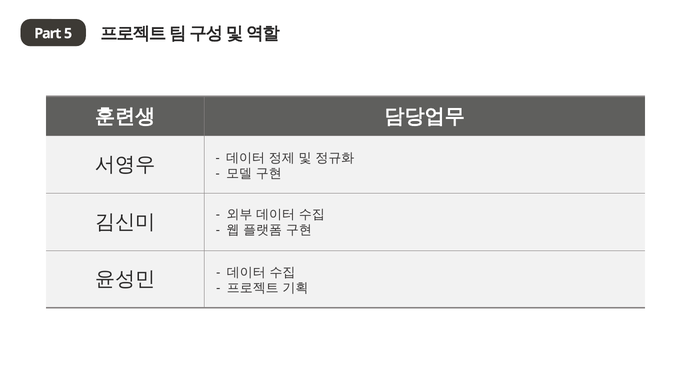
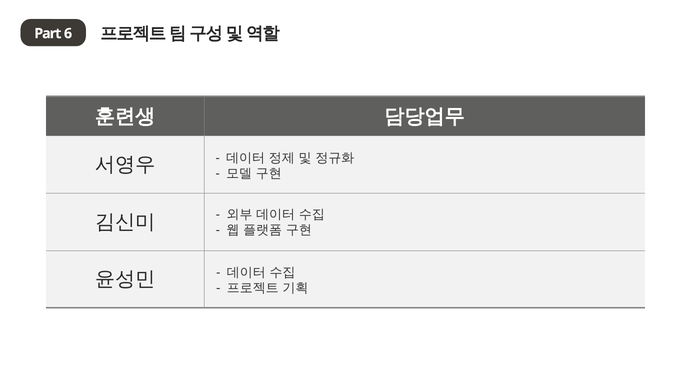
5: 5 -> 6
